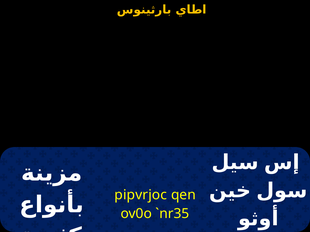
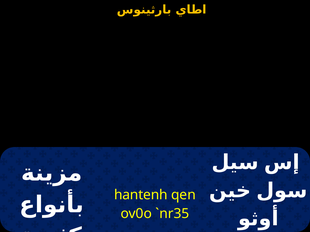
pipvrjoc: pipvrjoc -> hantenh
